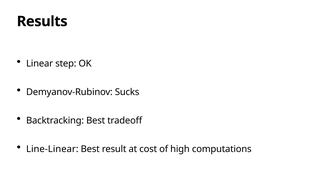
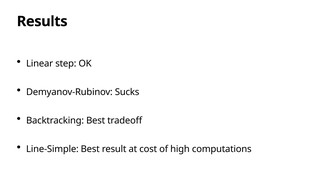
Line-Linear: Line-Linear -> Line-Simple
